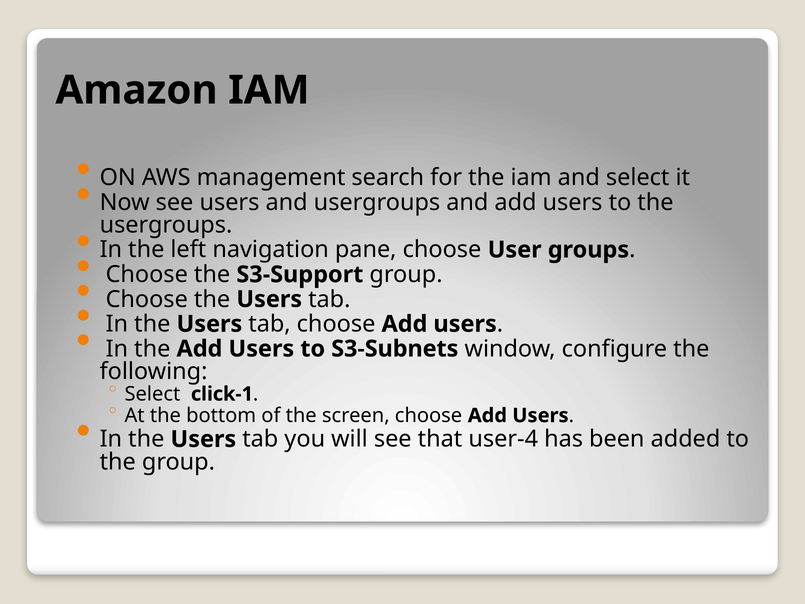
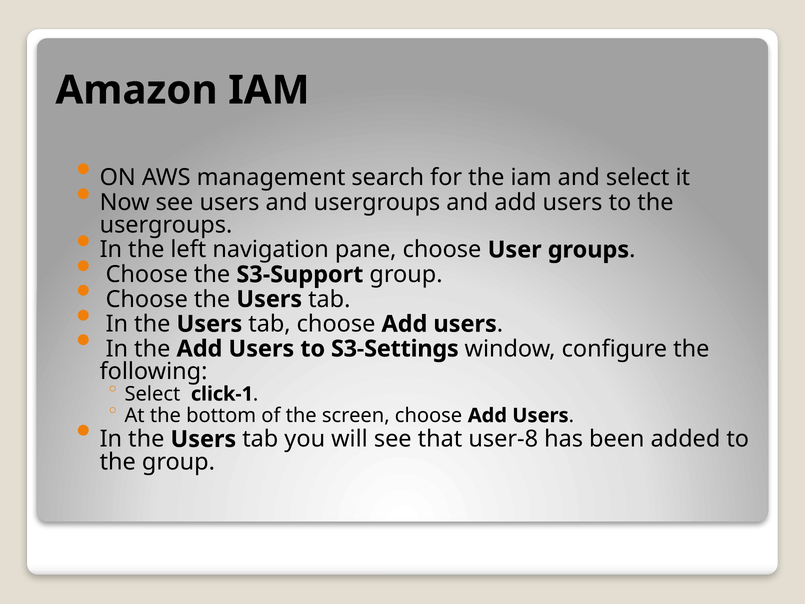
S3-Subnets: S3-Subnets -> S3-Settings
user-4: user-4 -> user-8
